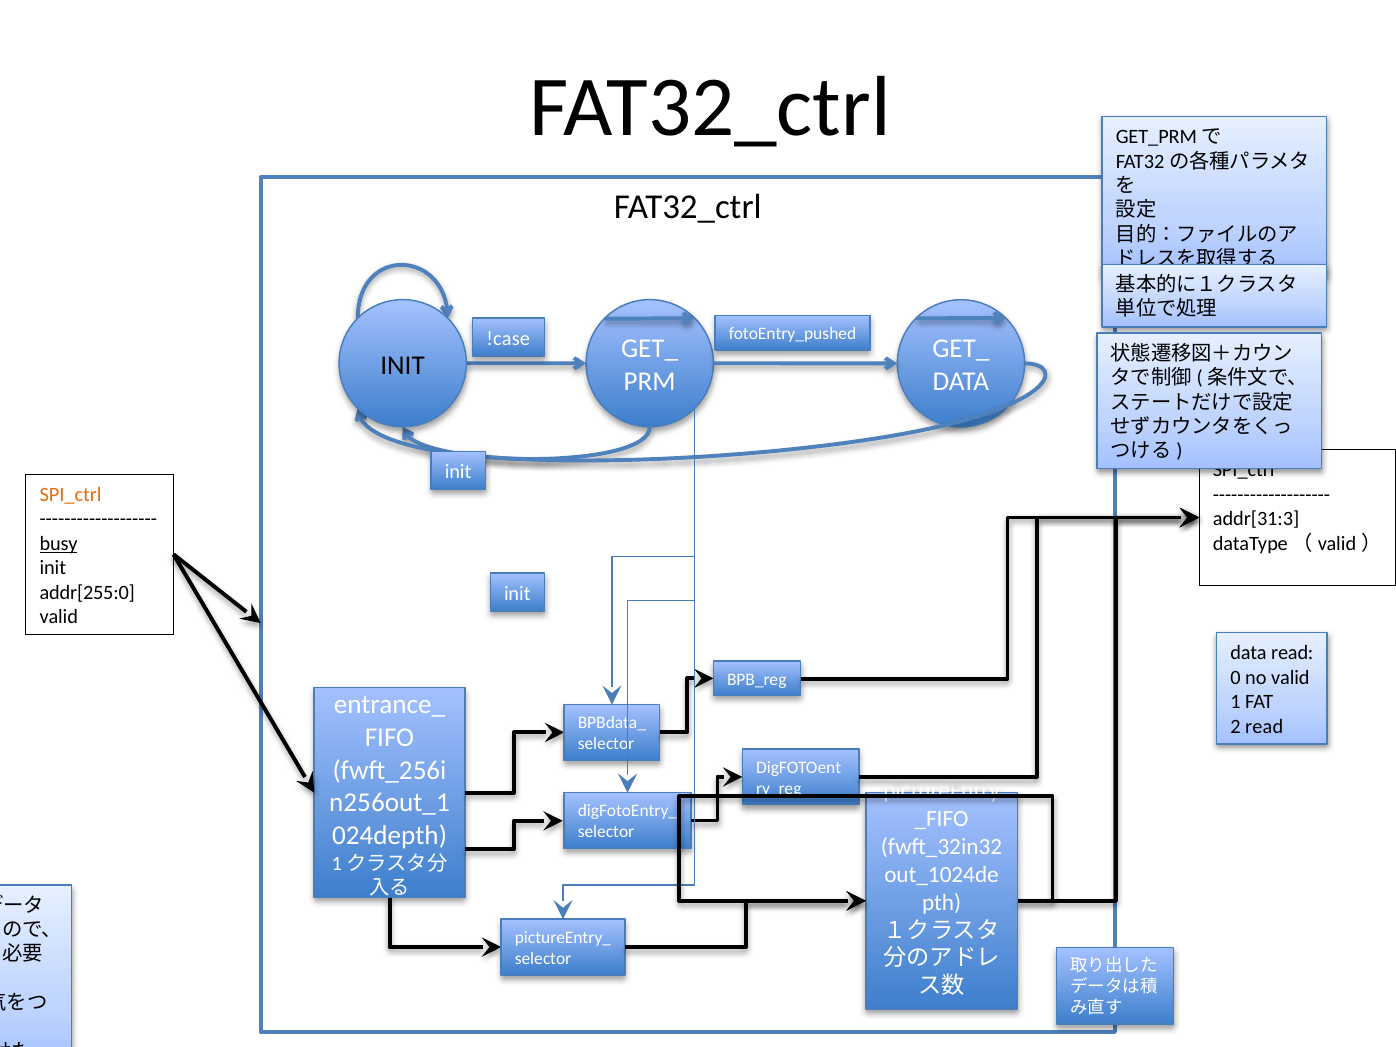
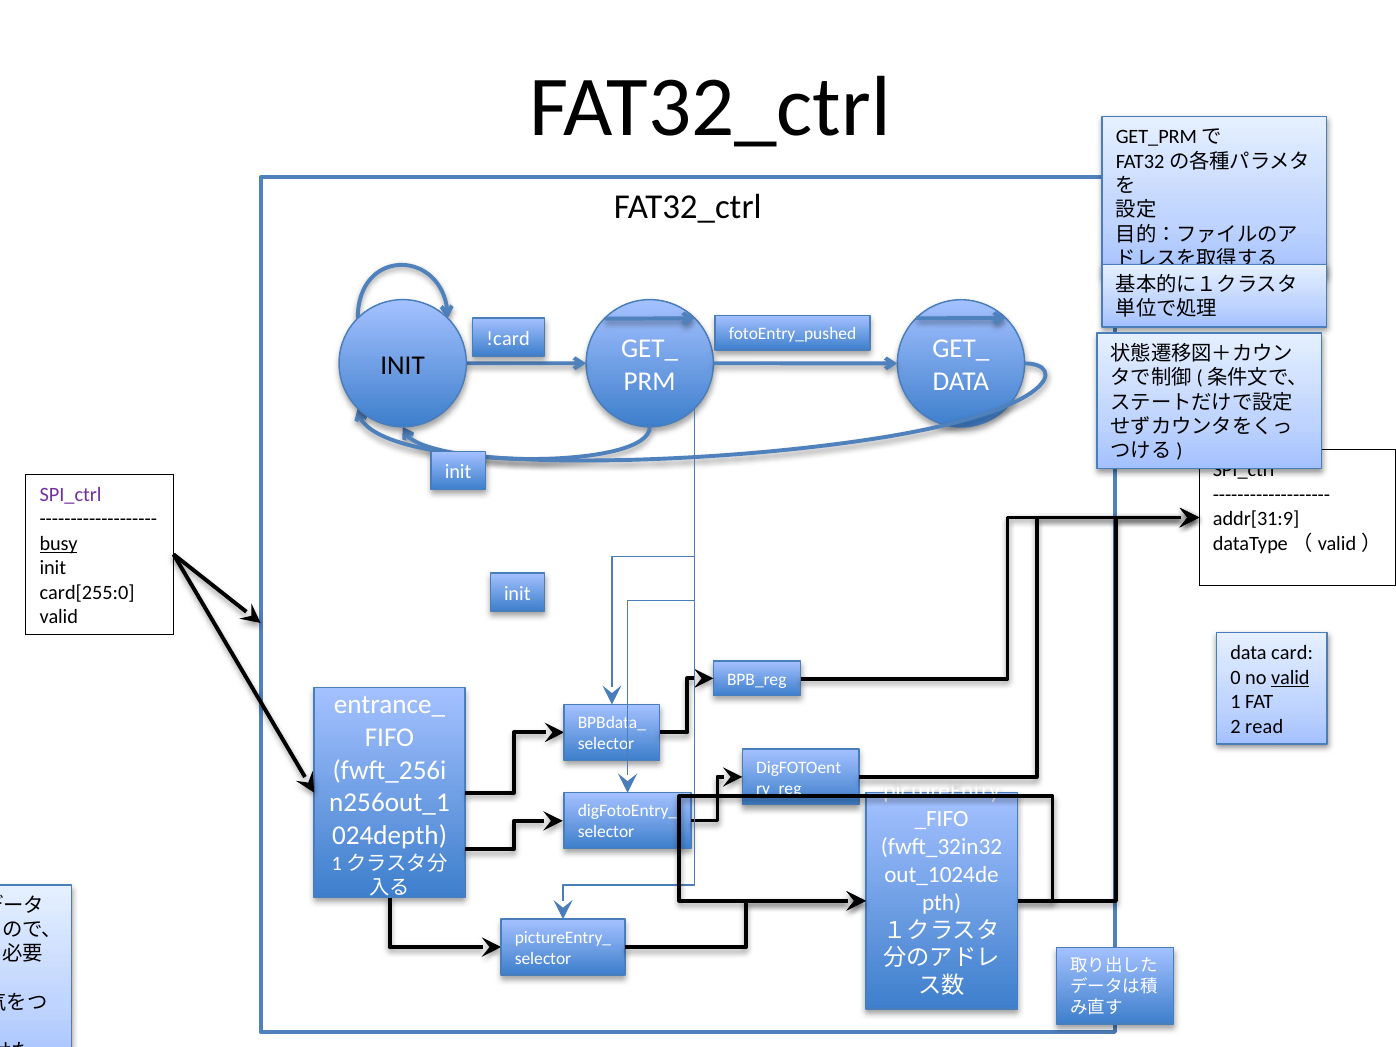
!case: !case -> !card
SPI_ctrl at (71, 495) colour: orange -> purple
addr[31:3: addr[31:3 -> addr[31:9
addr[255:0: addr[255:0 -> card[255:0
data read: read -> card
valid at (1290, 678) underline: none -> present
